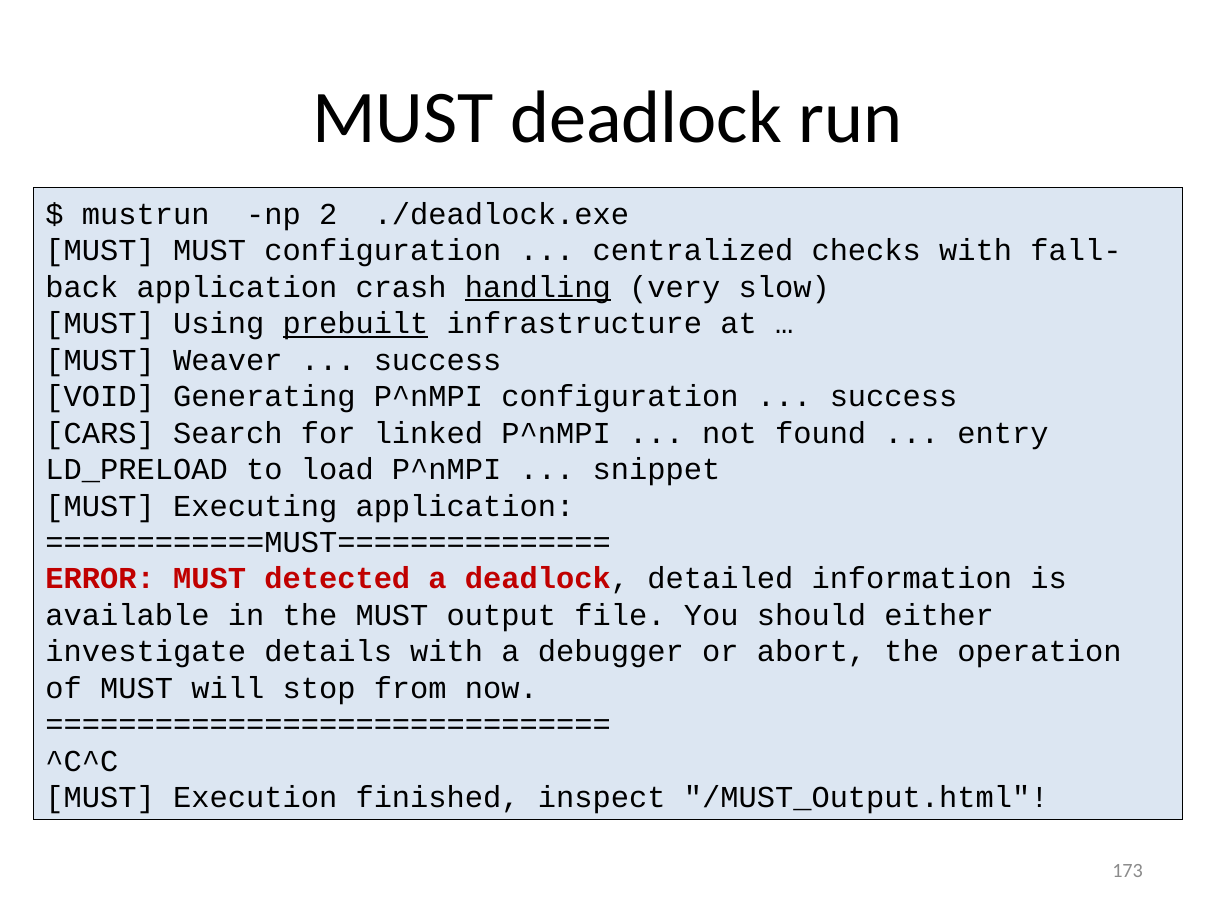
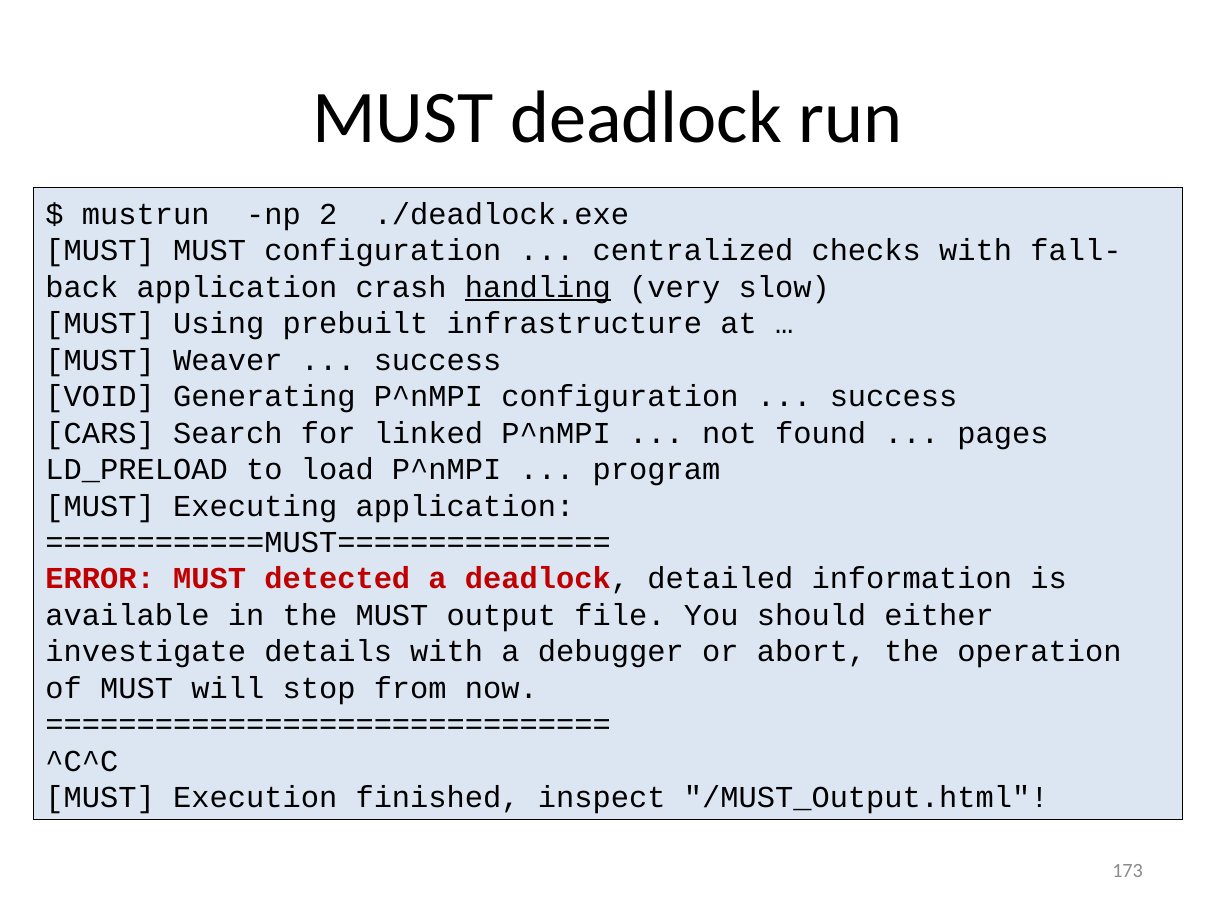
prebuilt underline: present -> none
entry: entry -> pages
snippet: snippet -> program
